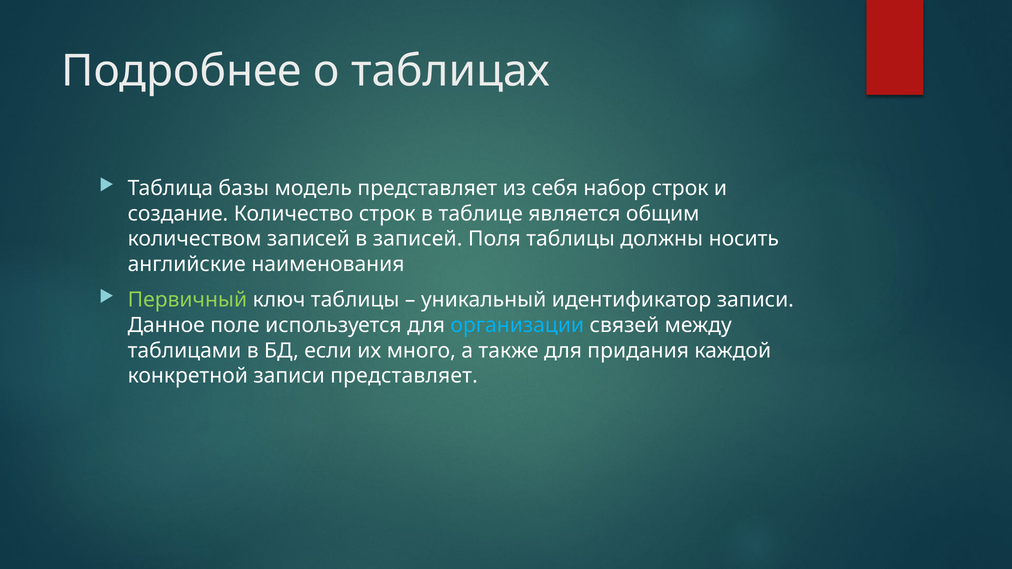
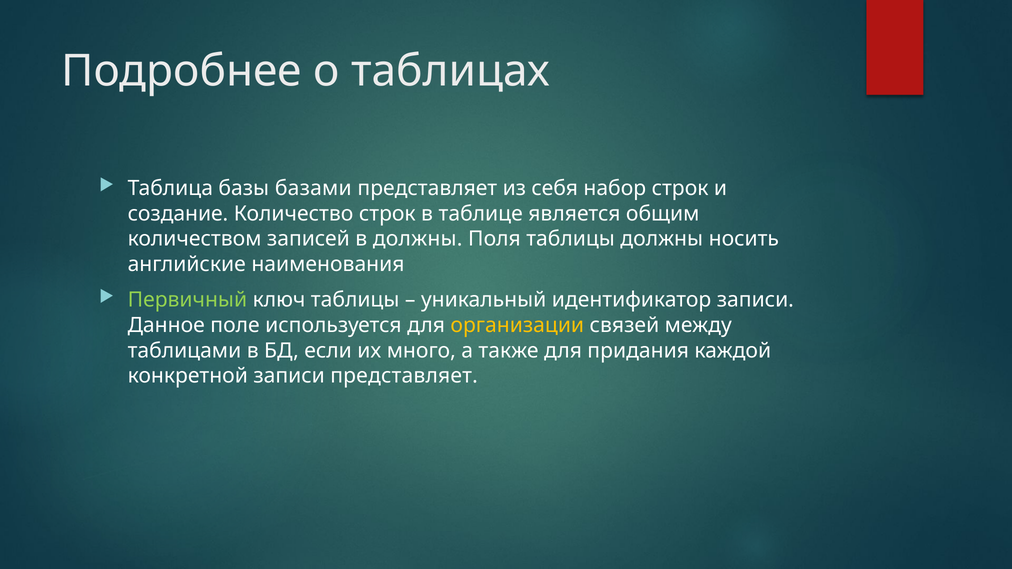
модель: модель -> базами
в записей: записей -> должны
организации colour: light blue -> yellow
